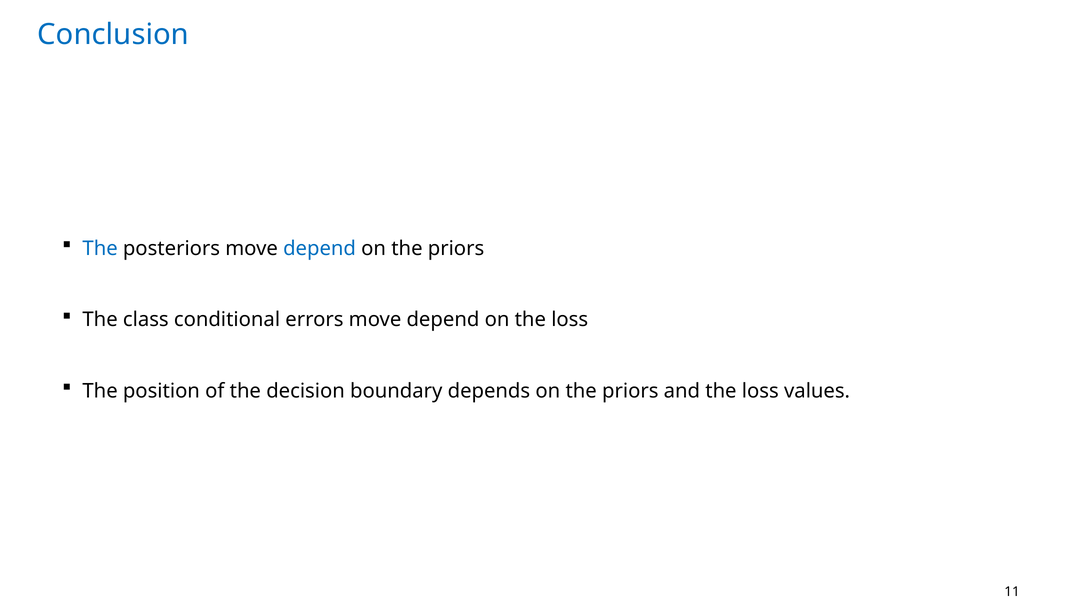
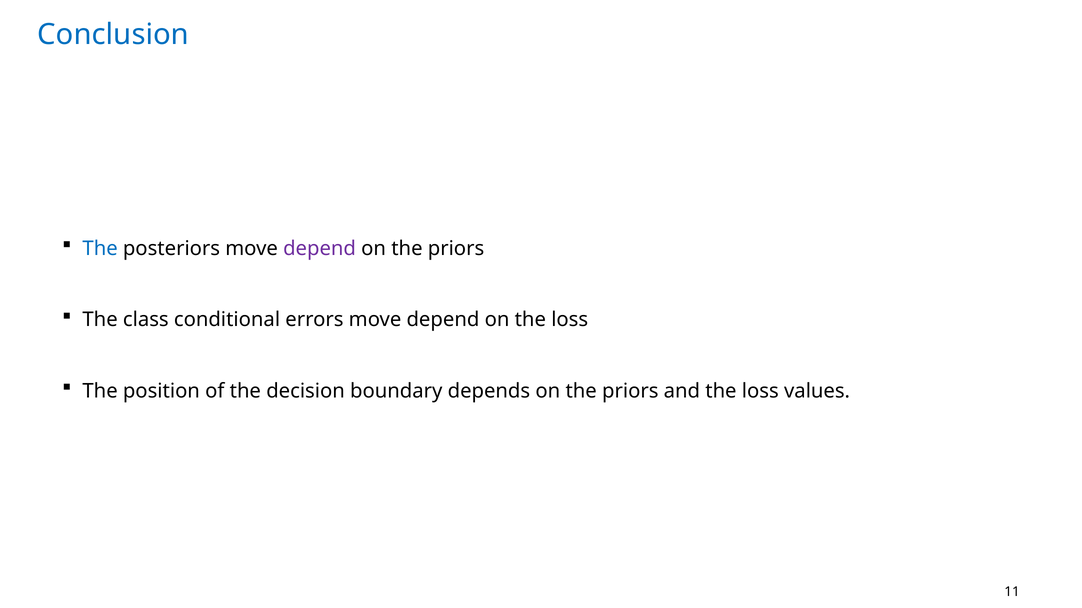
depend at (320, 249) colour: blue -> purple
